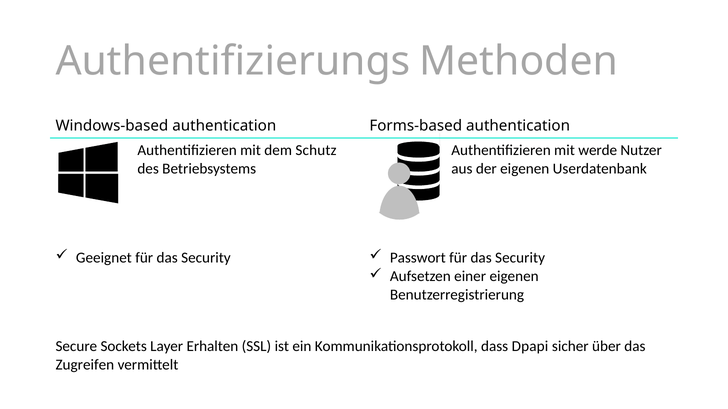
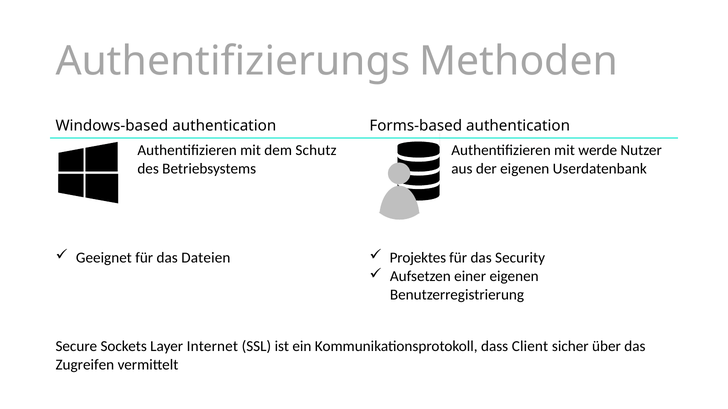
Geeignet für das Security: Security -> Dateien
Passwort: Passwort -> Projektes
Erhalten: Erhalten -> Internet
Dpapi: Dpapi -> Client
